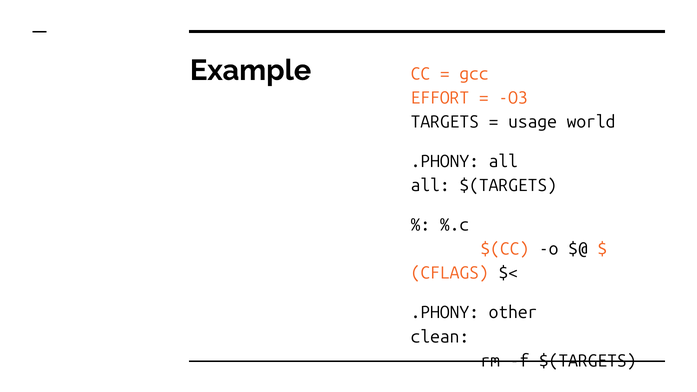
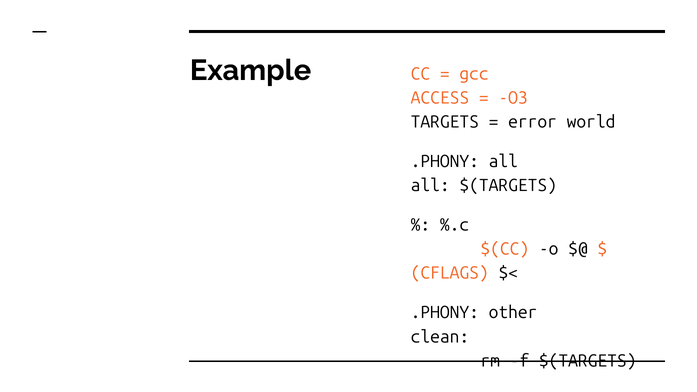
EFFORT: EFFORT -> ACCESS
usage: usage -> error
